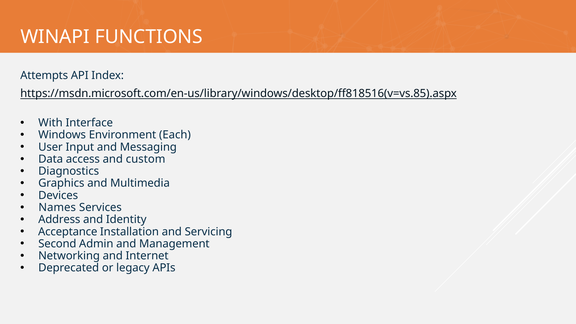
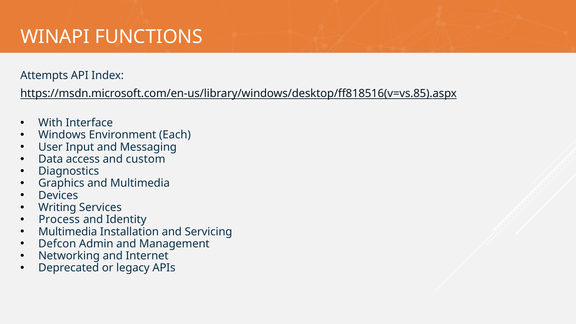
Names: Names -> Writing
Address: Address -> Process
Acceptance at (68, 232): Acceptance -> Multimedia
Second: Second -> Defcon
